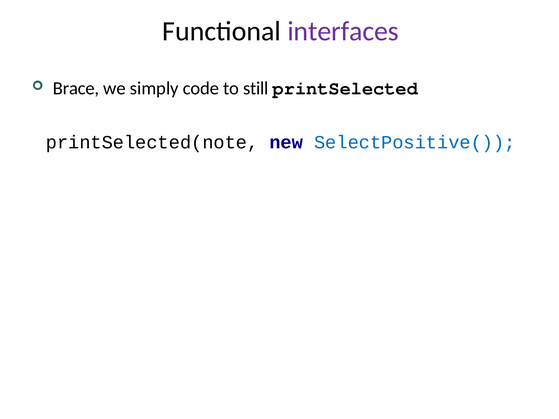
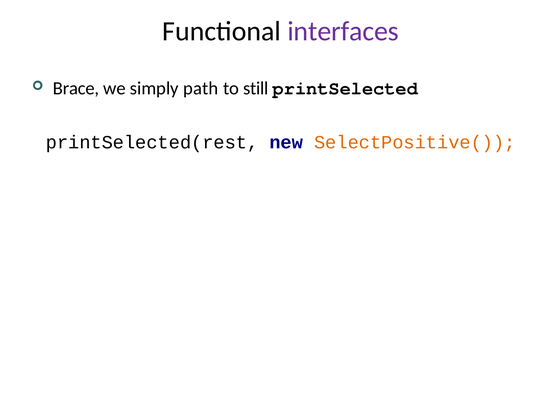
code: code -> path
printSelected(note: printSelected(note -> printSelected(rest
SelectPositive( colour: blue -> orange
